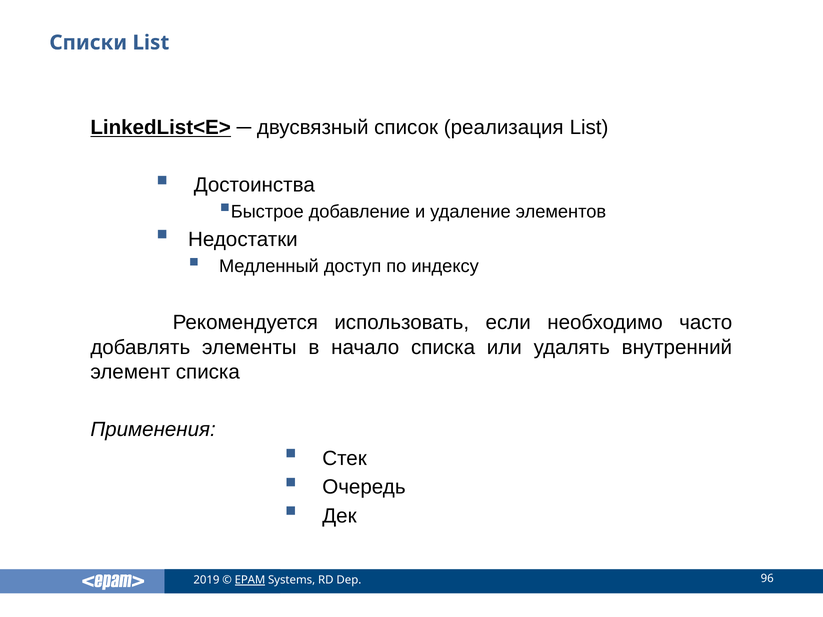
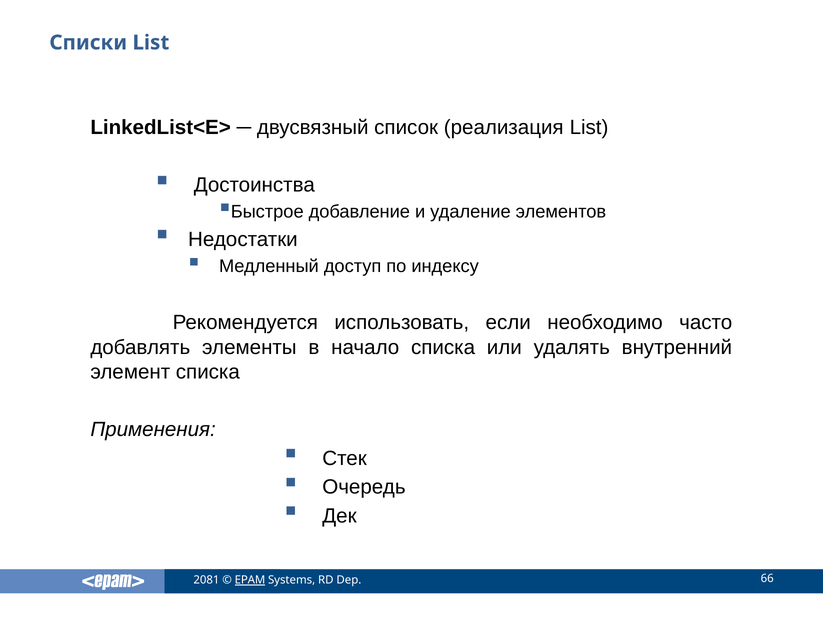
LinkedList<E> underline: present -> none
2019: 2019 -> 2081
96: 96 -> 66
